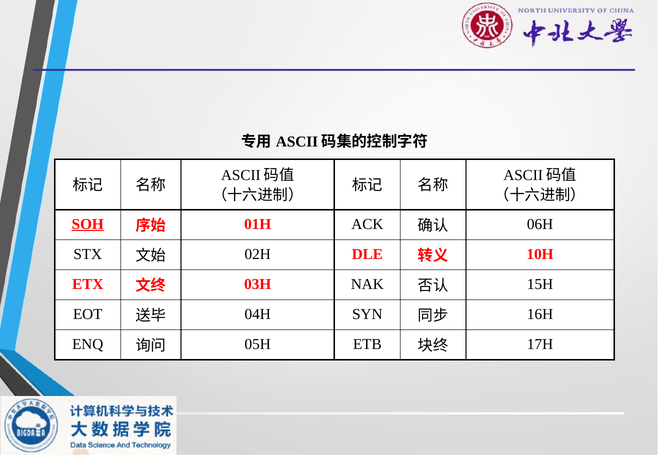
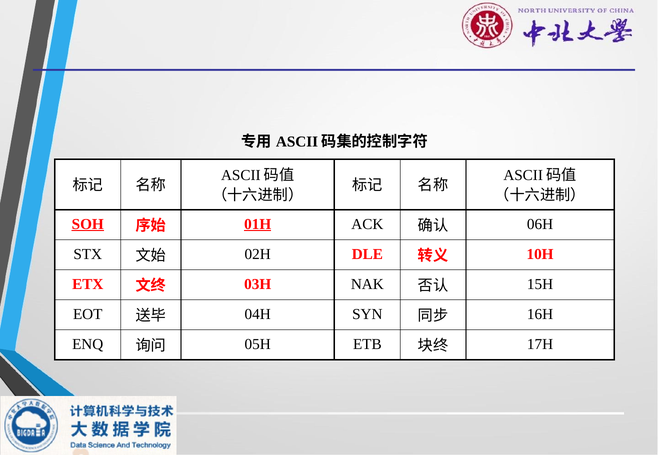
01H underline: none -> present
